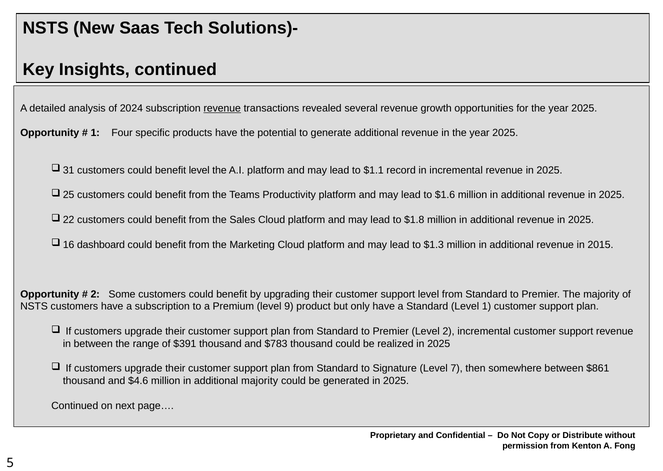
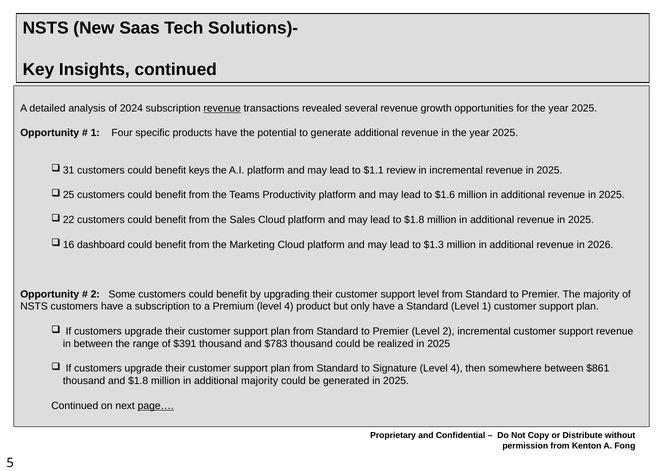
benefit level: level -> keys
record: record -> review
2015: 2015 -> 2026
Premium level 9: 9 -> 4
Signature Level 7: 7 -> 4
and $4.6: $4.6 -> $1.8
page… underline: none -> present
